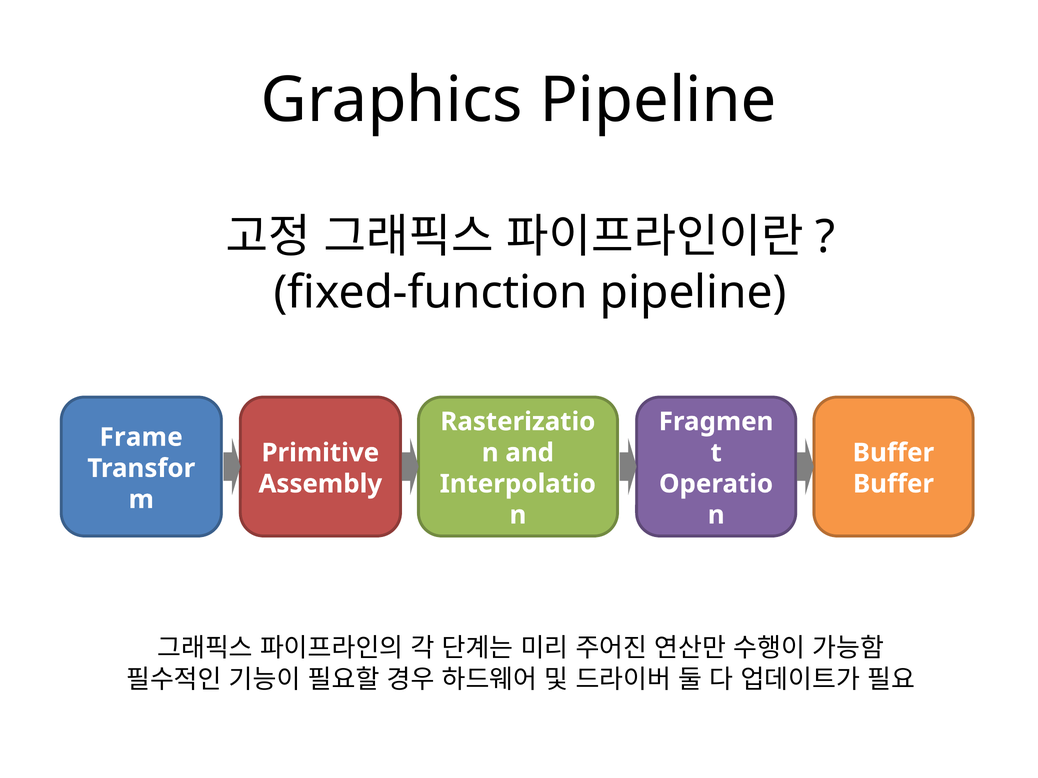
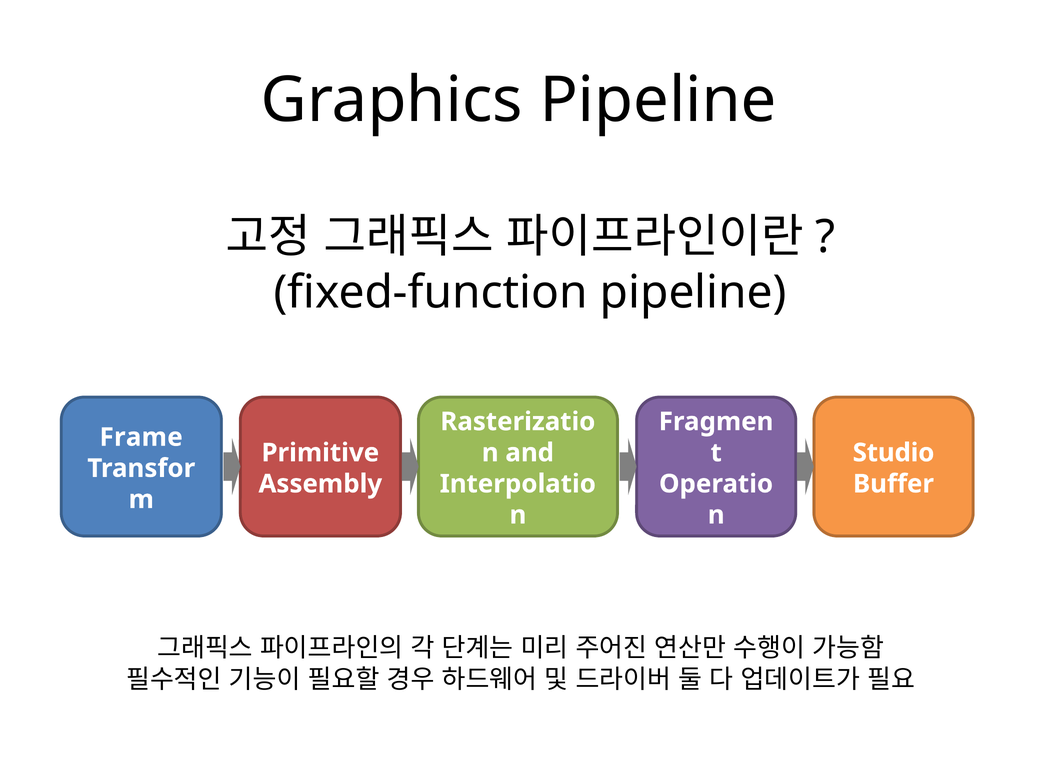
Buffer at (893, 453): Buffer -> Studio
